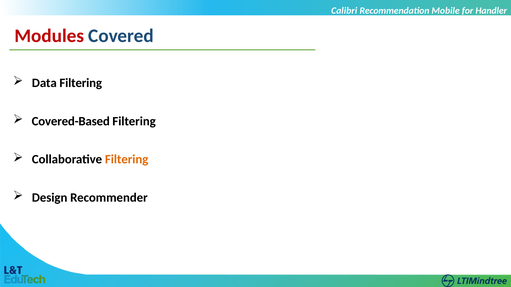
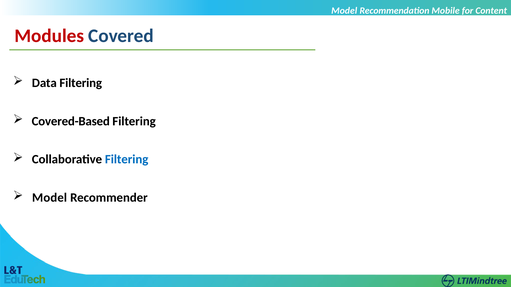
Calibri at (344, 11): Calibri -> Model
Handler: Handler -> Content
Filtering at (127, 160) colour: orange -> blue
Design at (50, 198): Design -> Model
